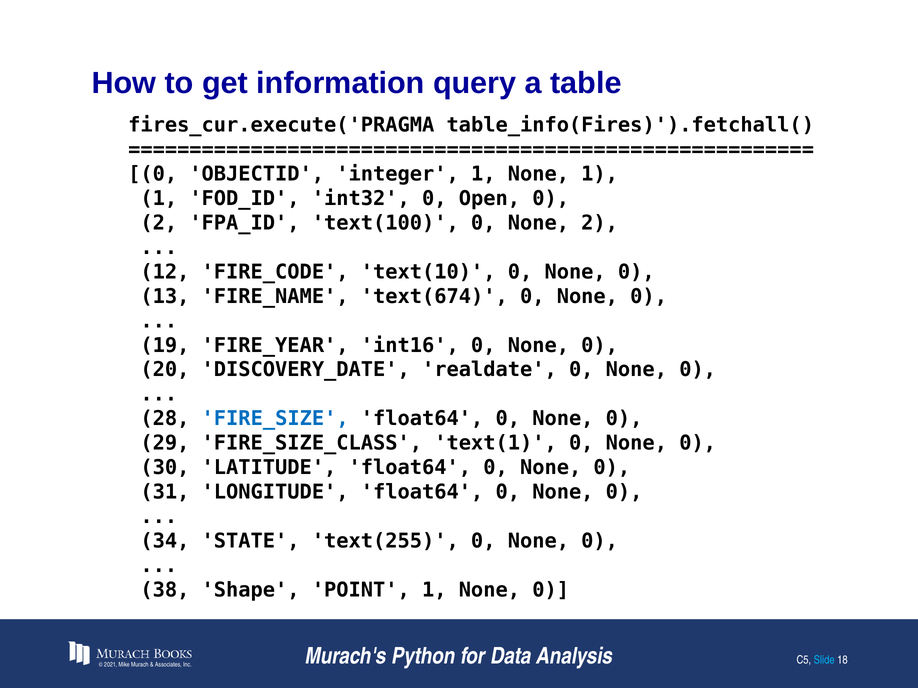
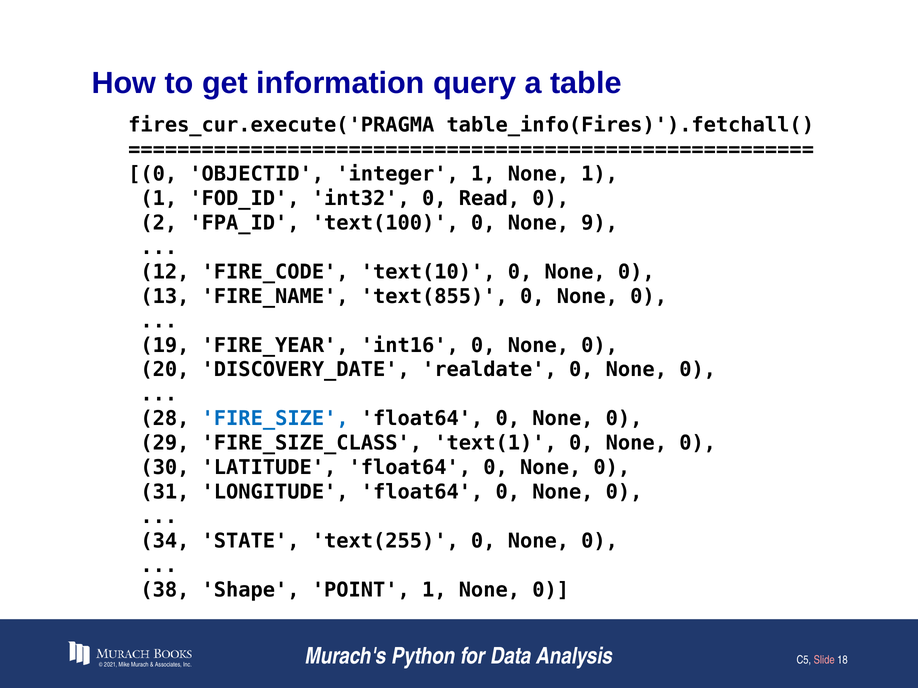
Open: Open -> Read
None 2: 2 -> 9
text(674: text(674 -> text(855
Slide colour: light blue -> pink
